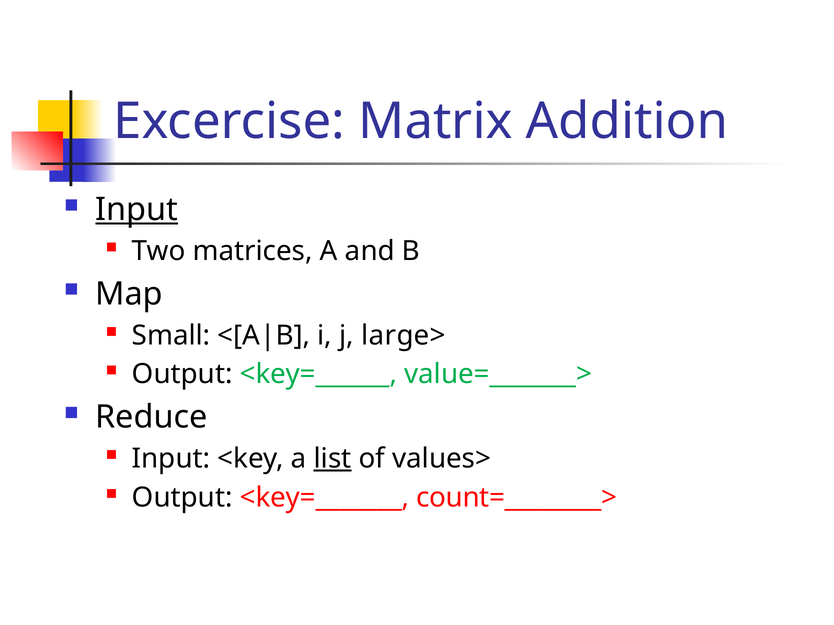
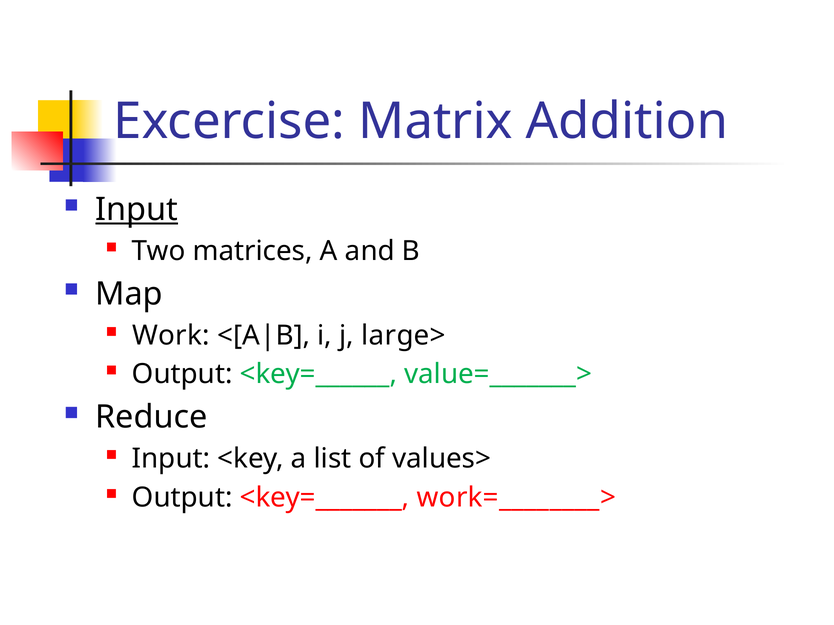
Small: Small -> Work
list underline: present -> none
count=________>: count=________> -> work=________>
